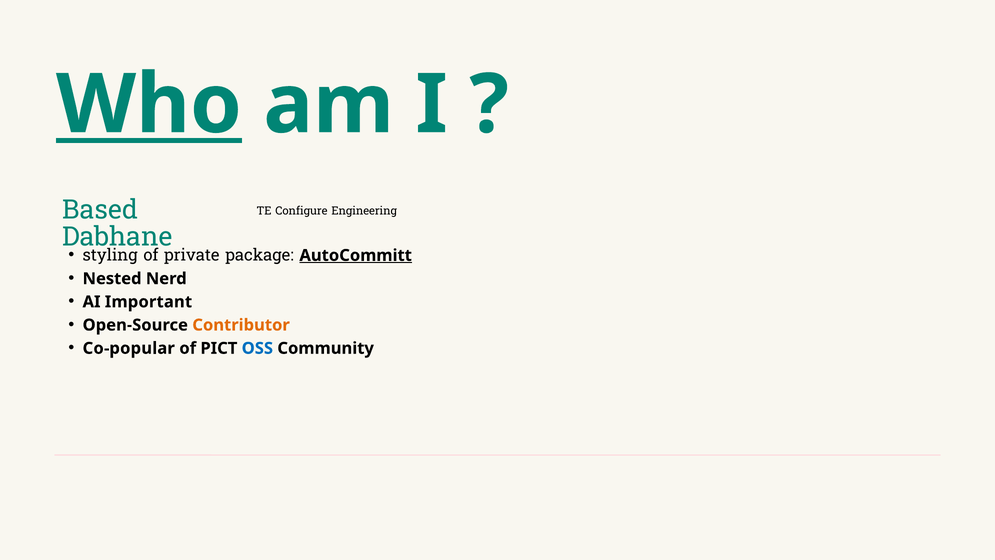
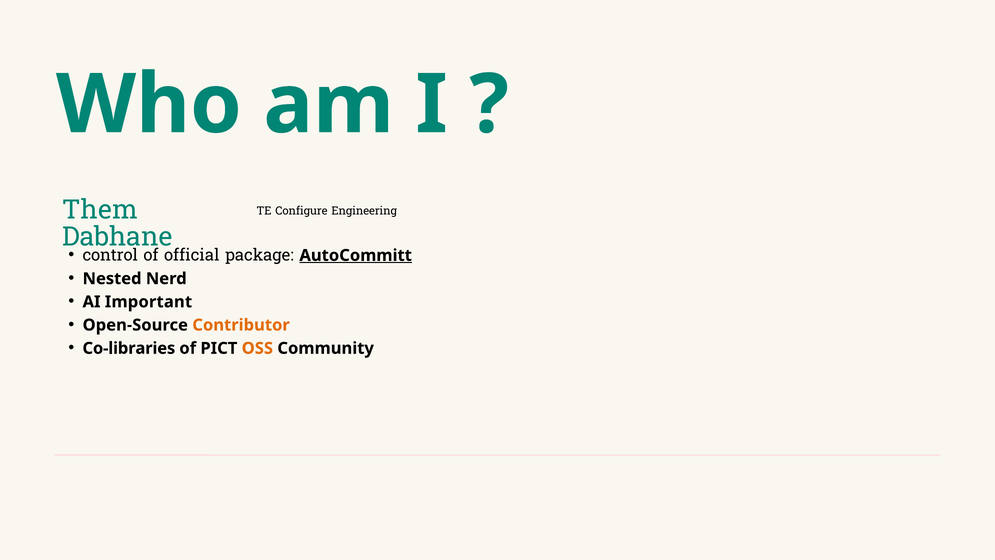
Who underline: present -> none
Based: Based -> Them
styling: styling -> control
private: private -> official
Co-popular: Co-popular -> Co-libraries
OSS colour: blue -> orange
